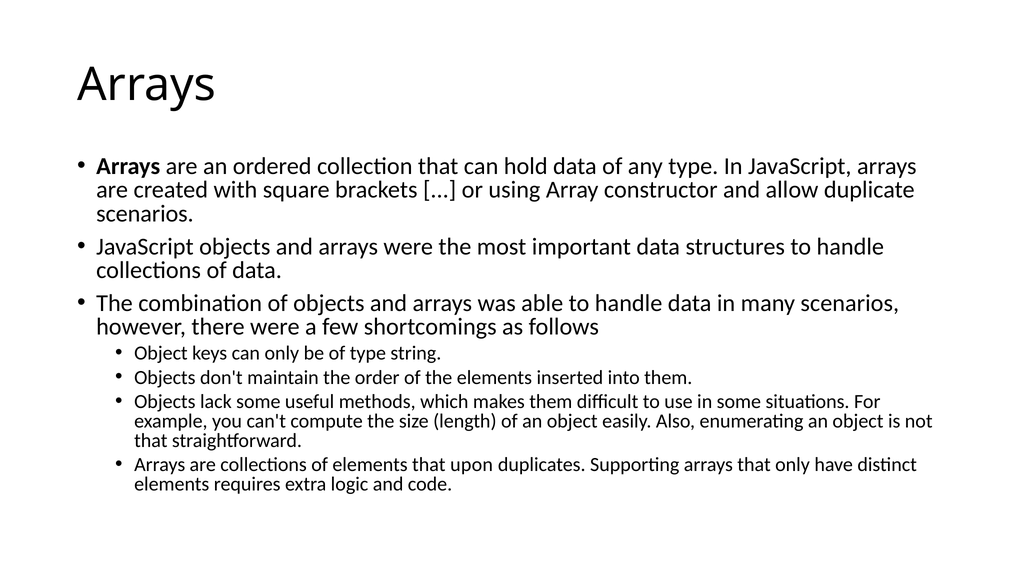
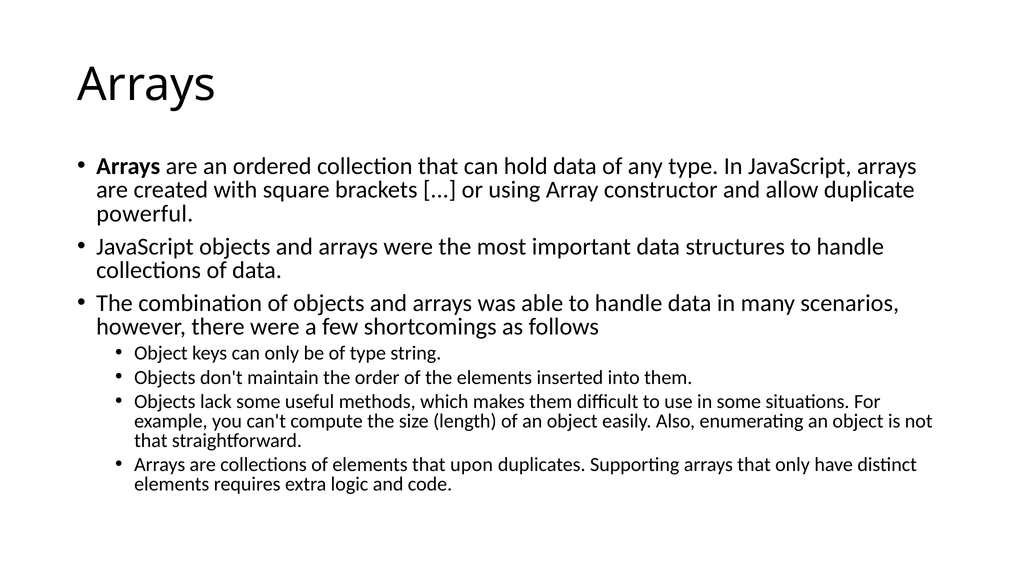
scenarios at (145, 213): scenarios -> powerful
